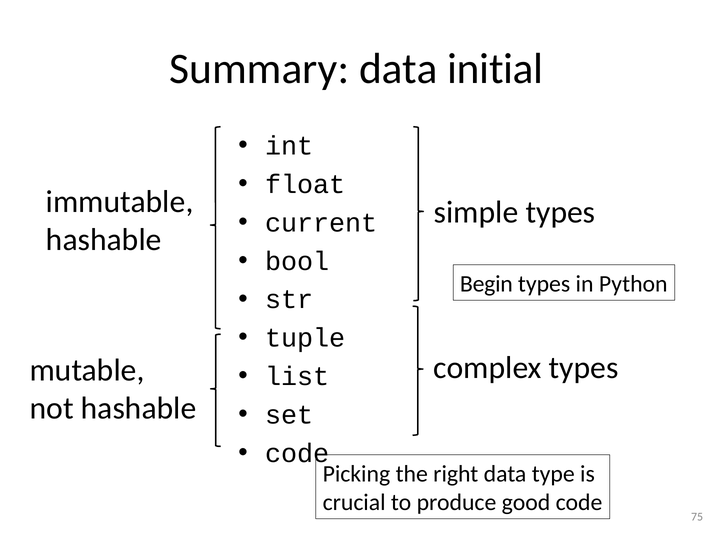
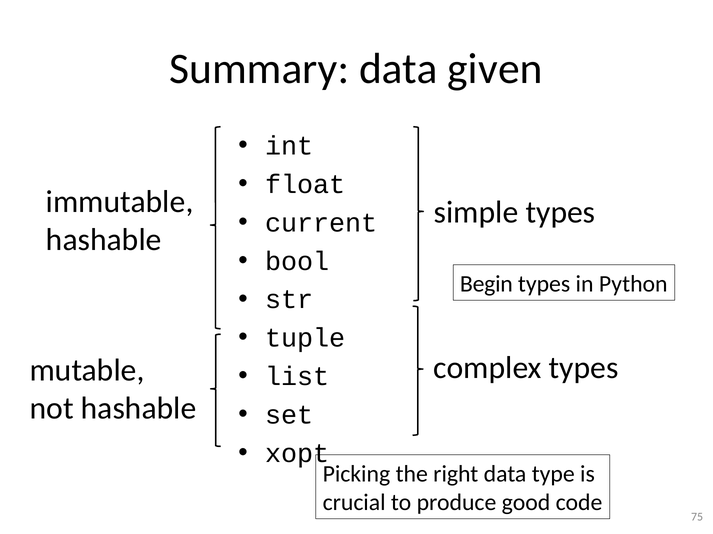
initial: initial -> given
code at (297, 454): code -> xopt
